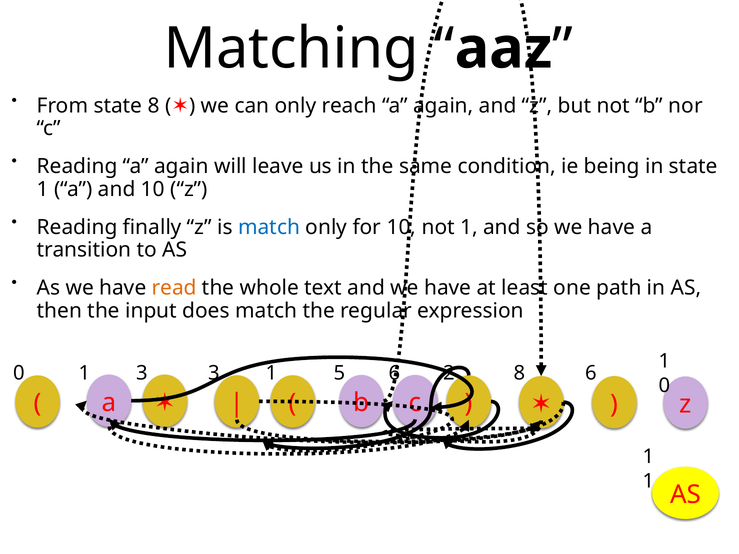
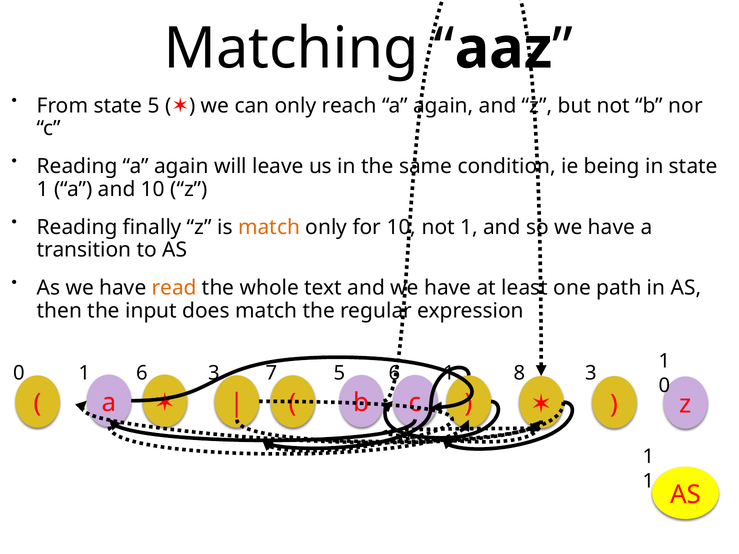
state 8: 8 -> 5
match at (269, 227) colour: blue -> orange
1 3: 3 -> 6
3 1: 1 -> 7
6 2: 2 -> 1
8 6: 6 -> 3
